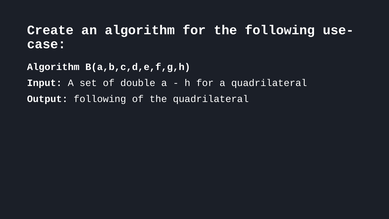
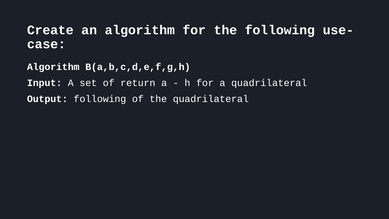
double: double -> return
